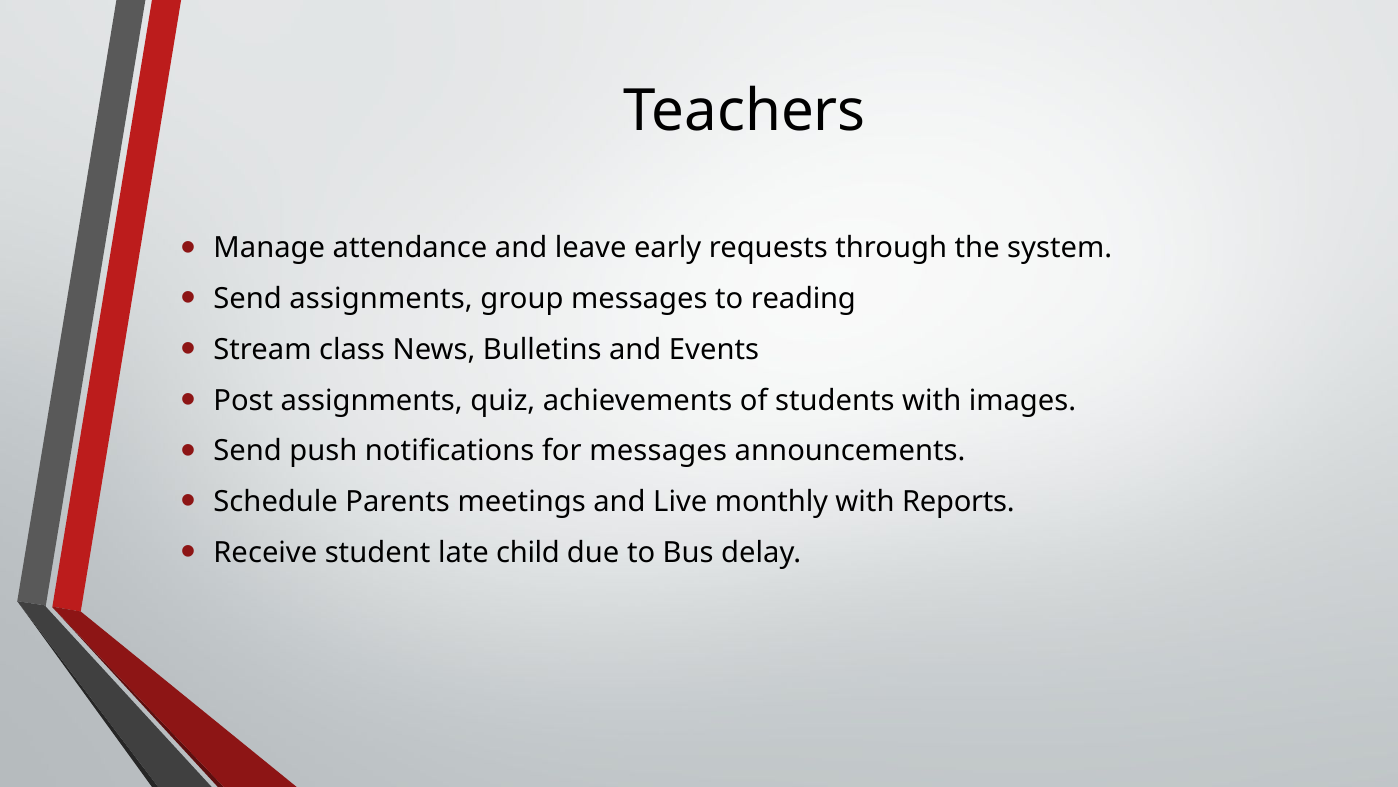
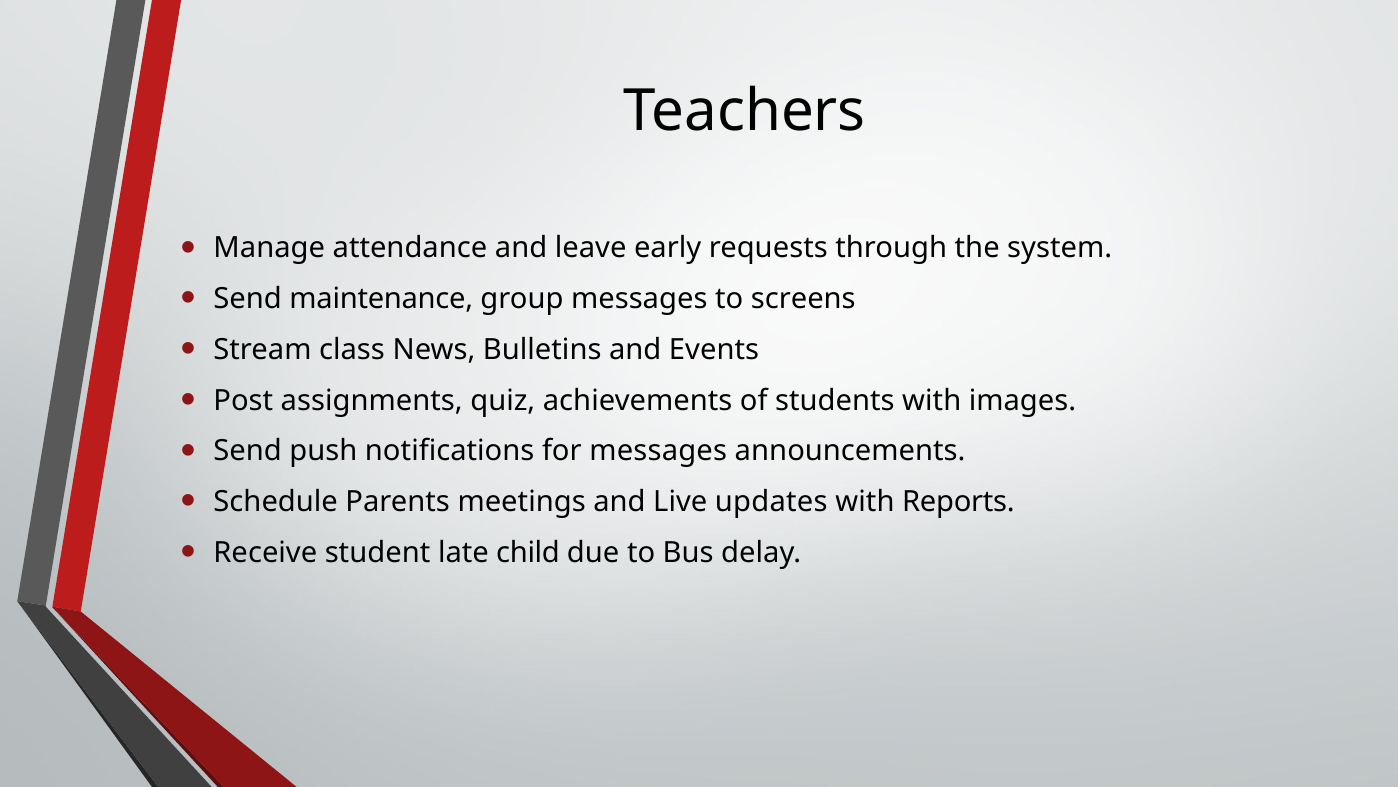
Send assignments: assignments -> maintenance
reading: reading -> screens
monthly: monthly -> updates
